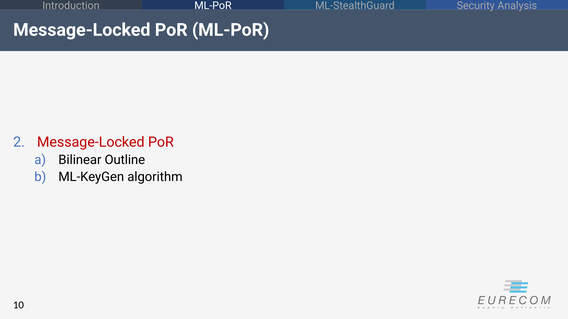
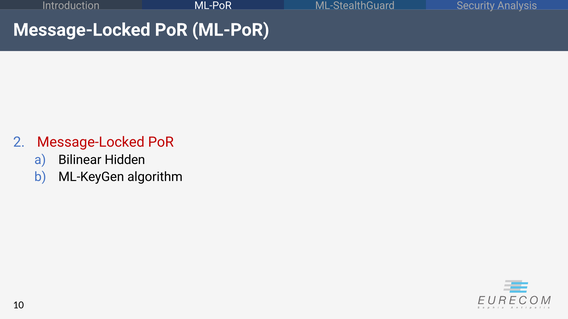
Outline: Outline -> Hidden
